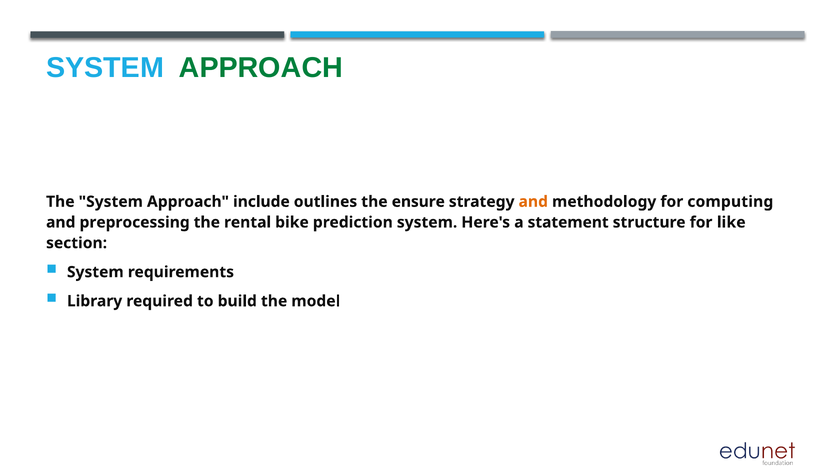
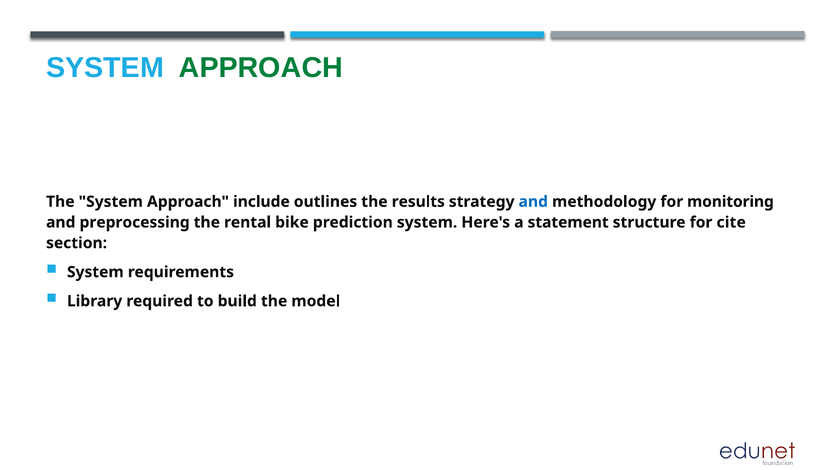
ensure: ensure -> results
and at (533, 202) colour: orange -> blue
computing: computing -> monitoring
like: like -> cite
